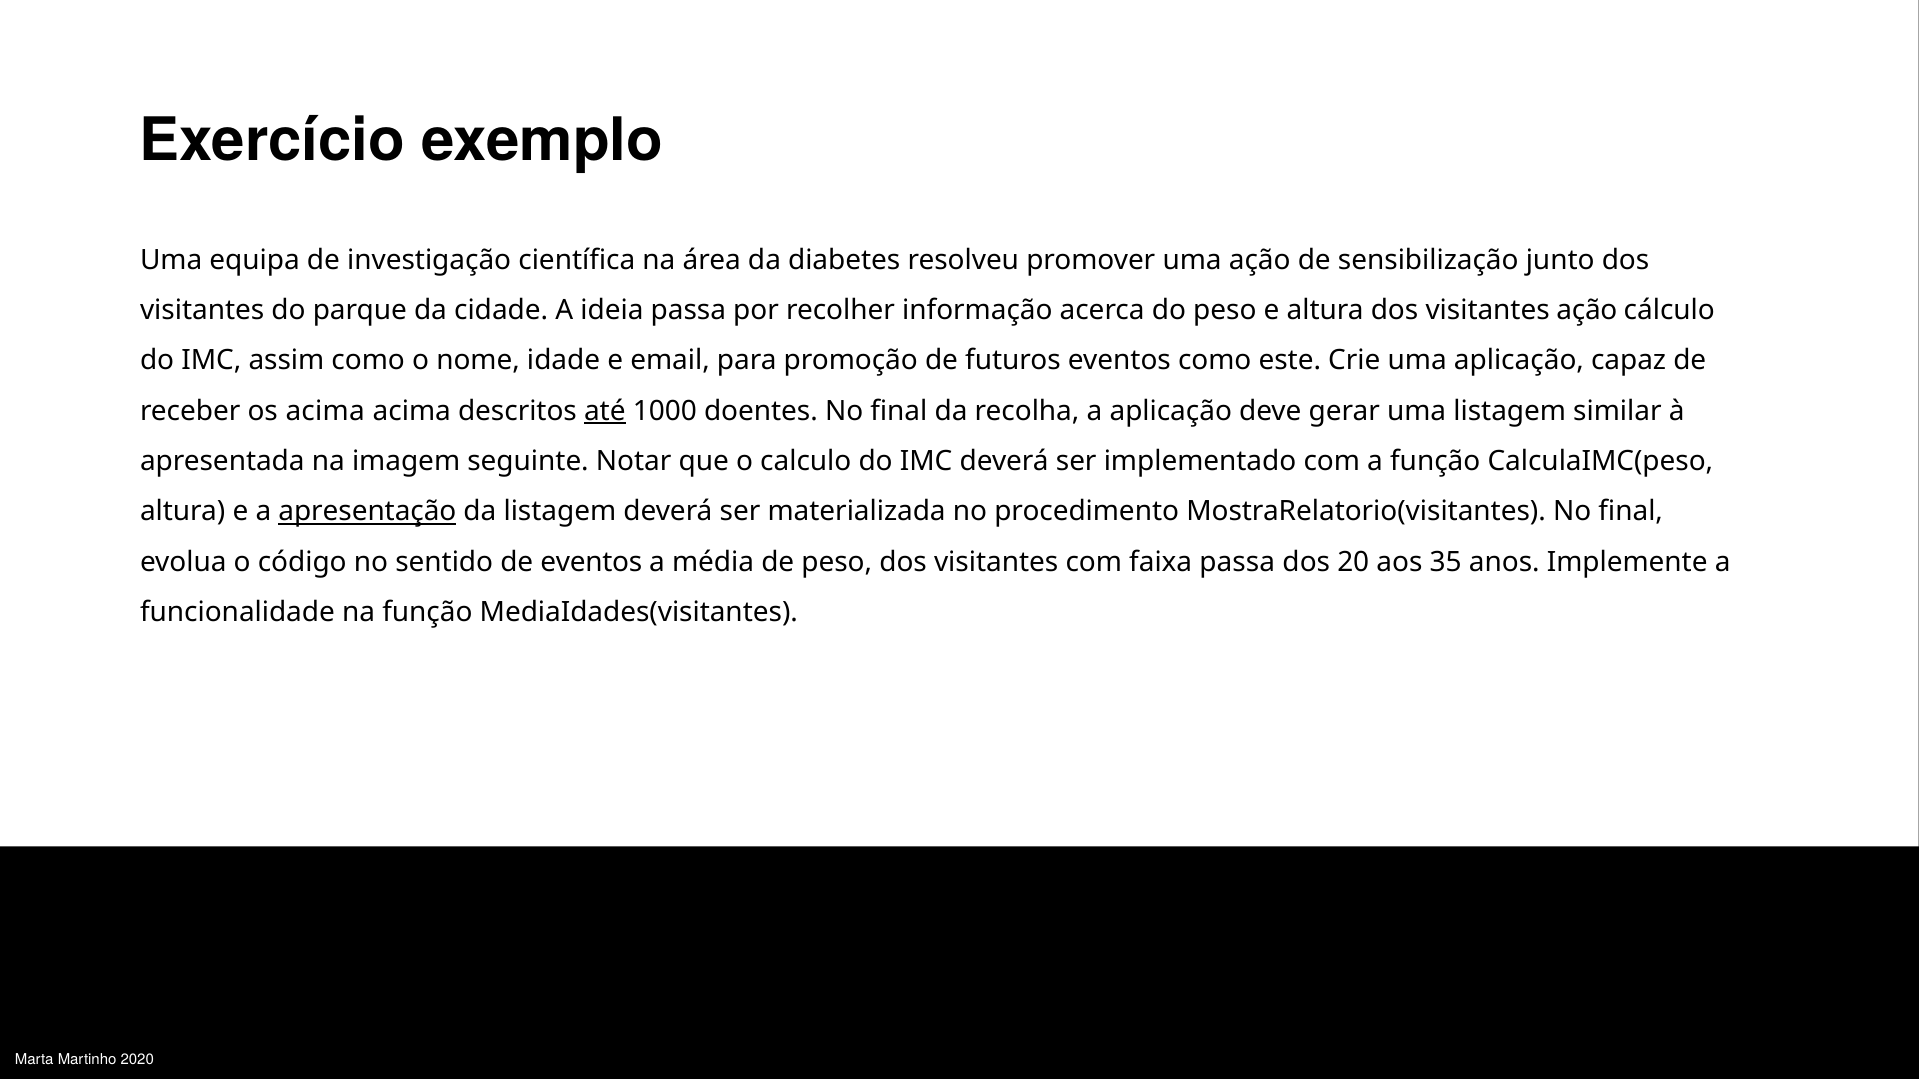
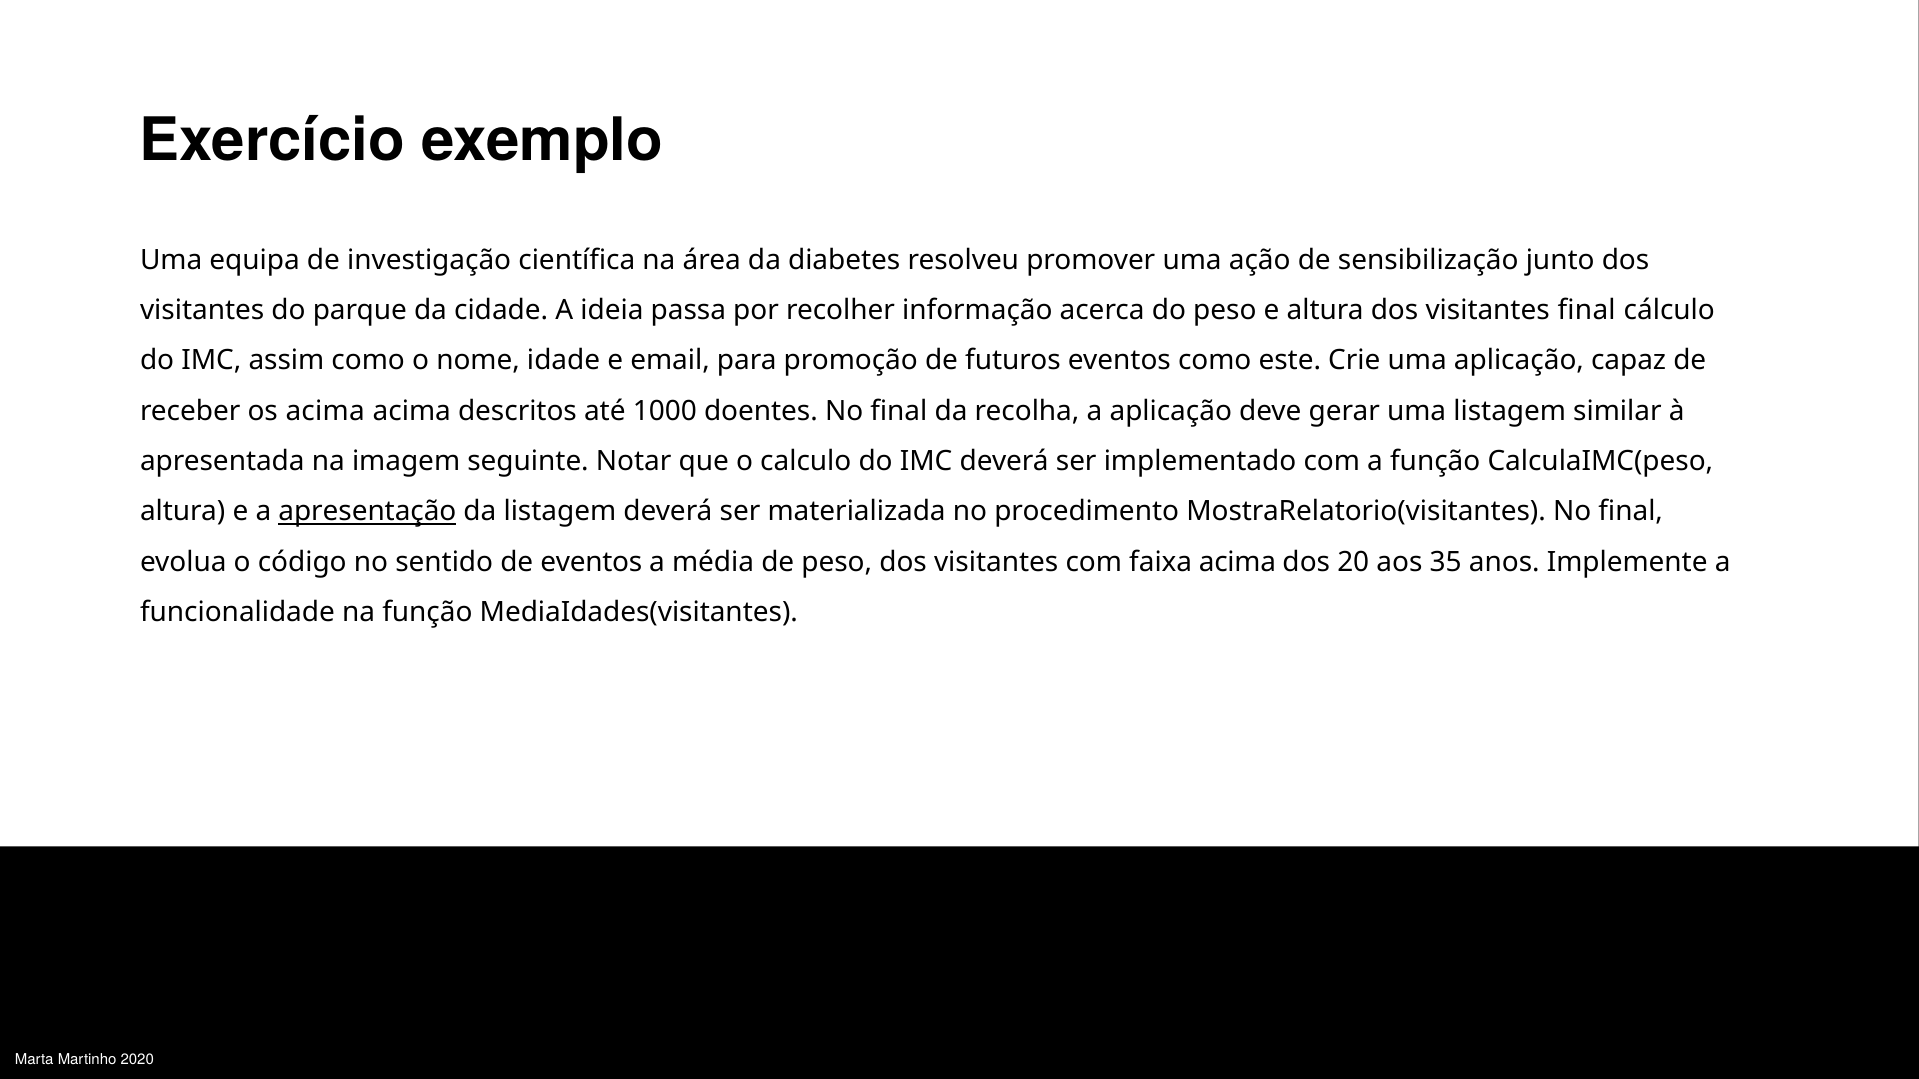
visitantes ação: ação -> final
até underline: present -> none
faixa passa: passa -> acima
